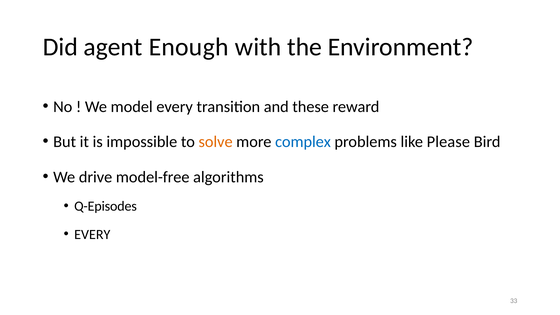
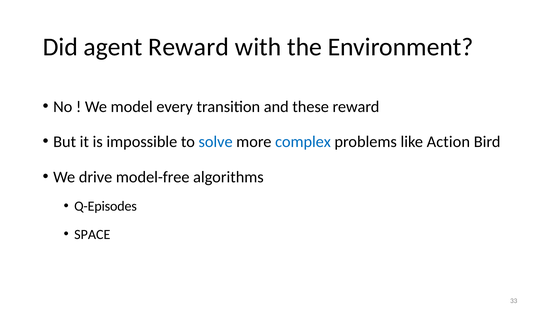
agent Enough: Enough -> Reward
solve colour: orange -> blue
Please: Please -> Action
EVERY at (92, 234): EVERY -> SPACE
